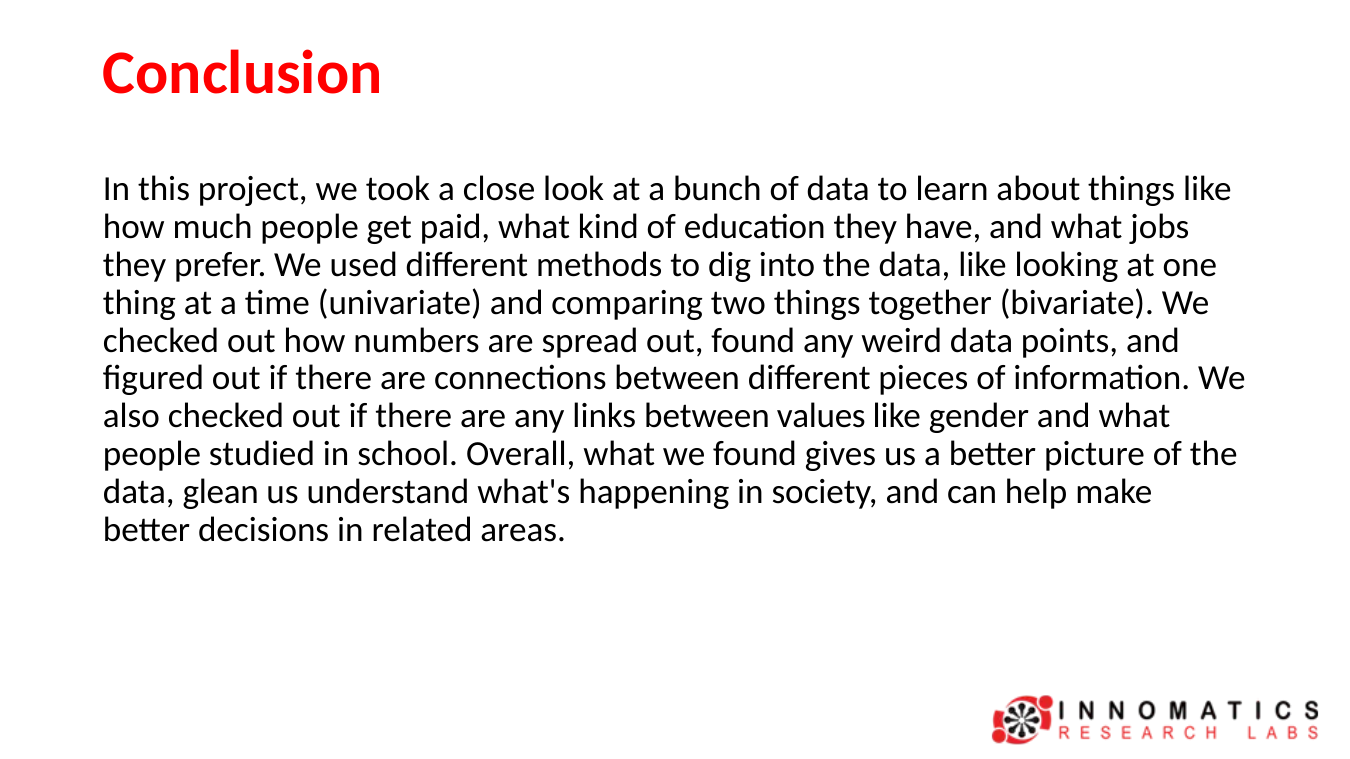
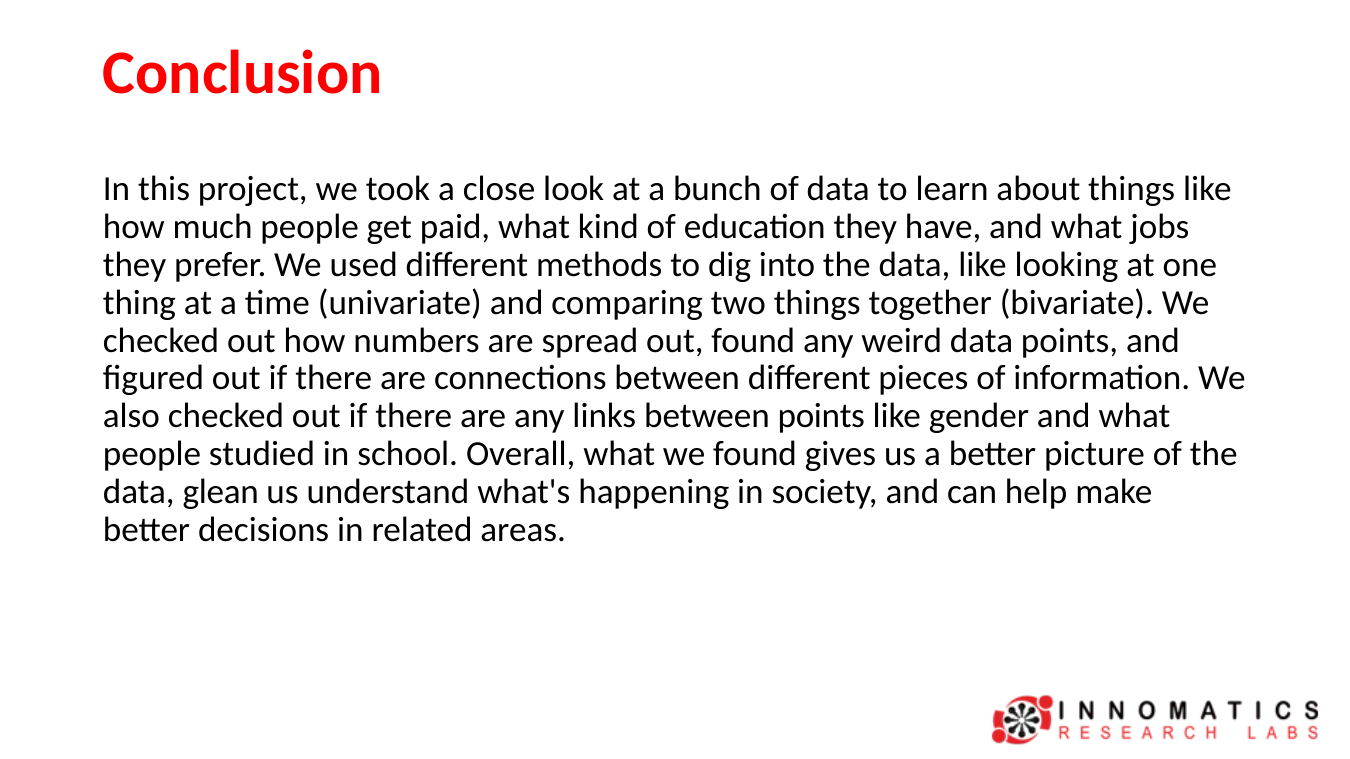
between values: values -> points
